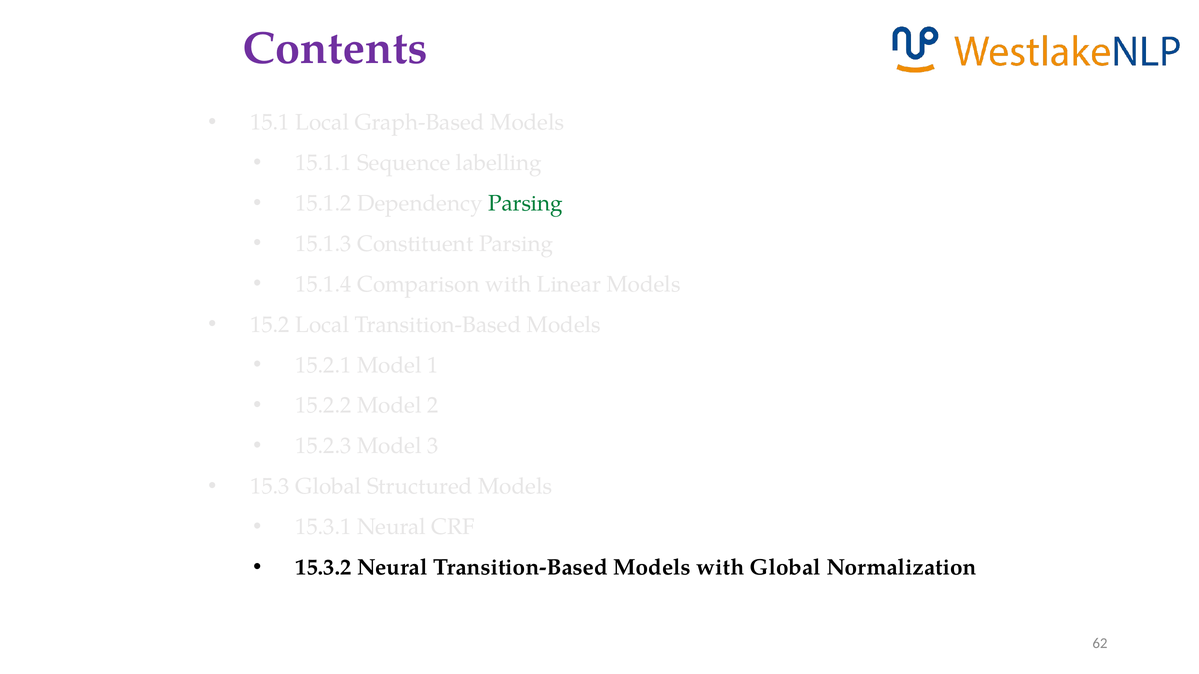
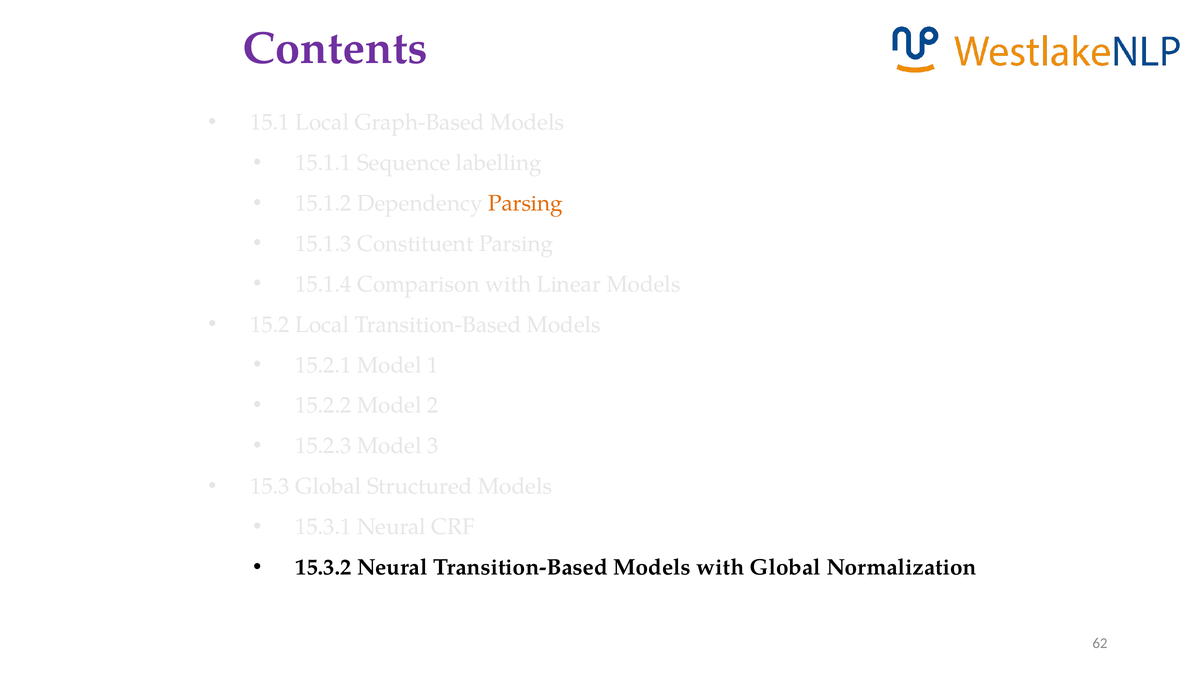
Parsing at (526, 203) colour: green -> orange
